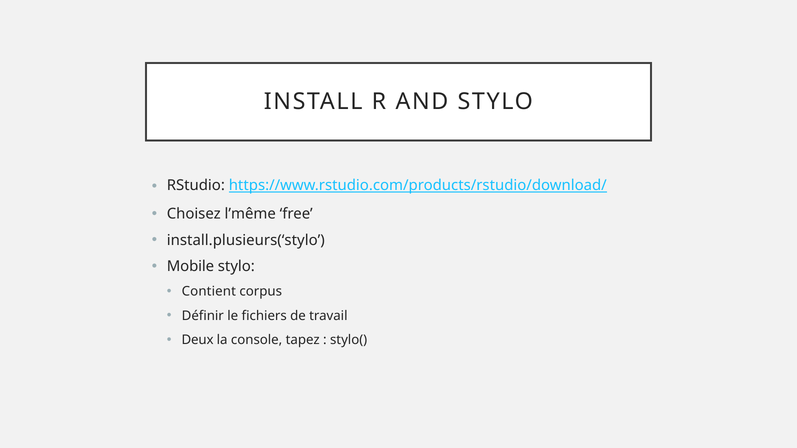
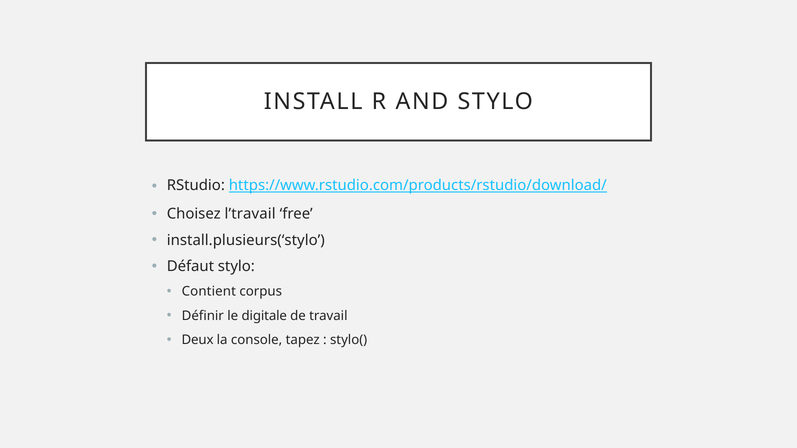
l’même: l’même -> l’travail
Mobile: Mobile -> Défaut
fichiers: fichiers -> digitale
